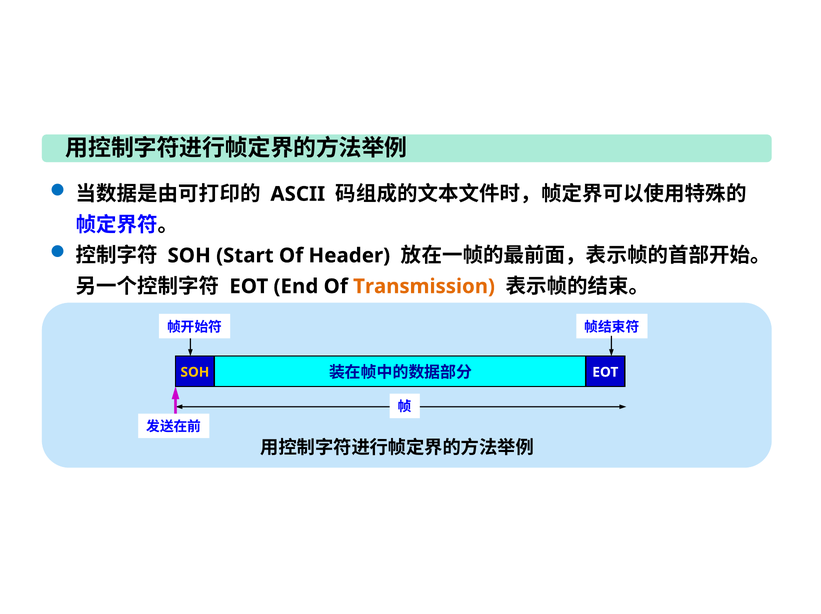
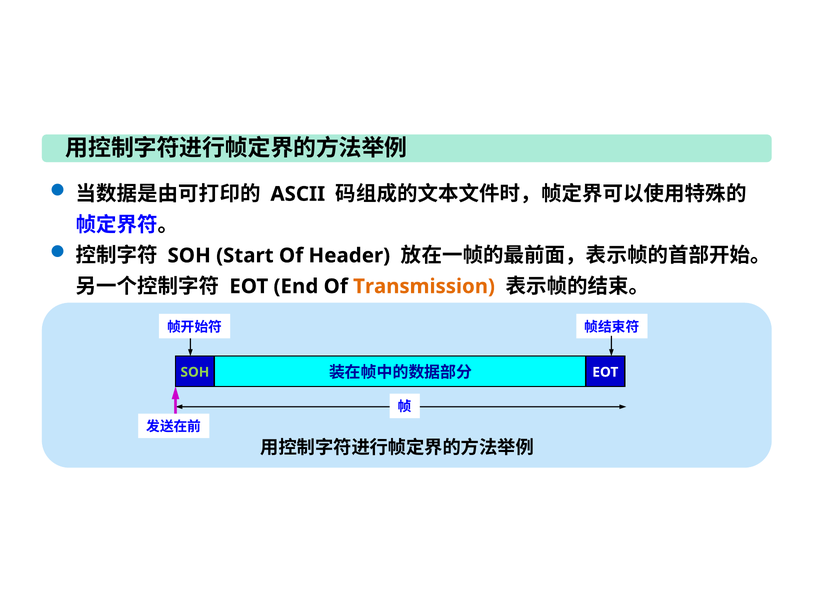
SOH at (195, 372) colour: yellow -> light green
